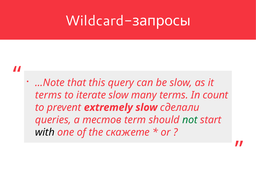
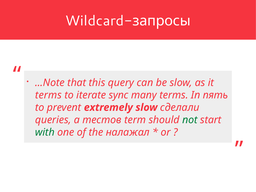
iterate slow: slow -> sync
count: count -> пять
with colour: black -> green
скажете: скажете -> налажал
